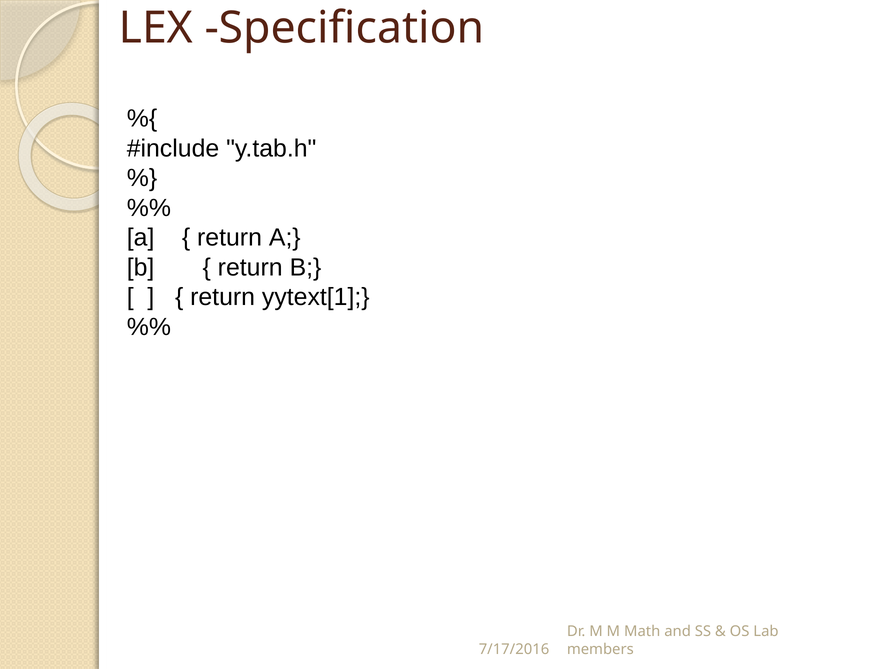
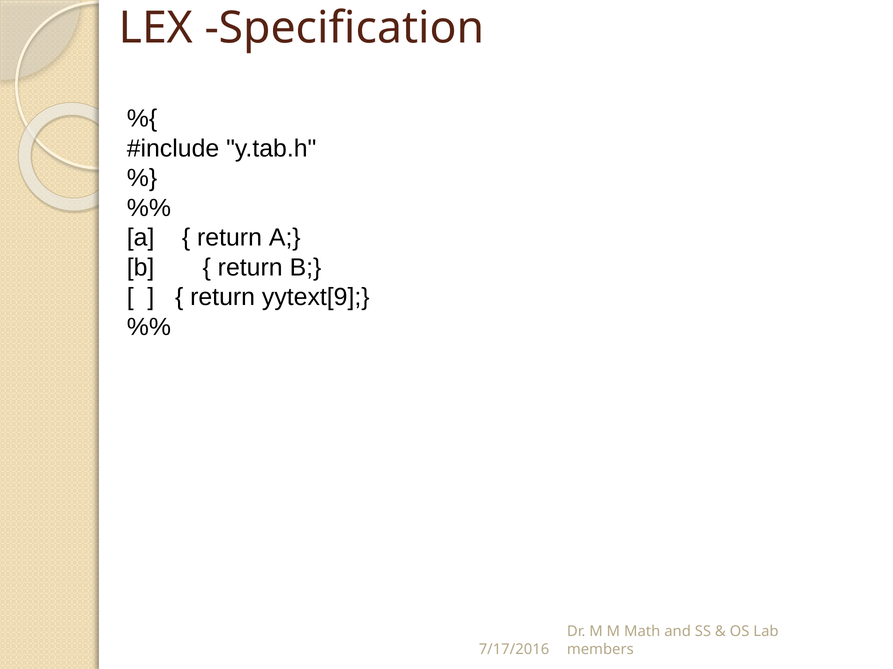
yytext[1: yytext[1 -> yytext[9
